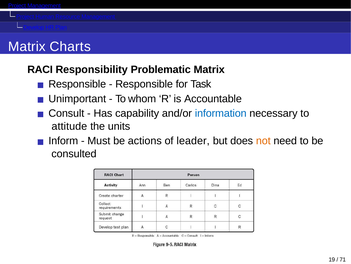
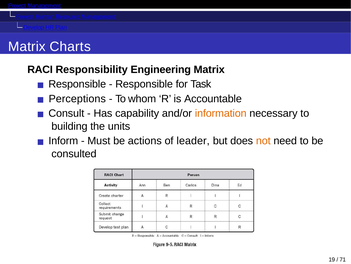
Problematic: Problematic -> Engineering
Unimportant: Unimportant -> Perceptions
information colour: blue -> orange
attitude: attitude -> building
